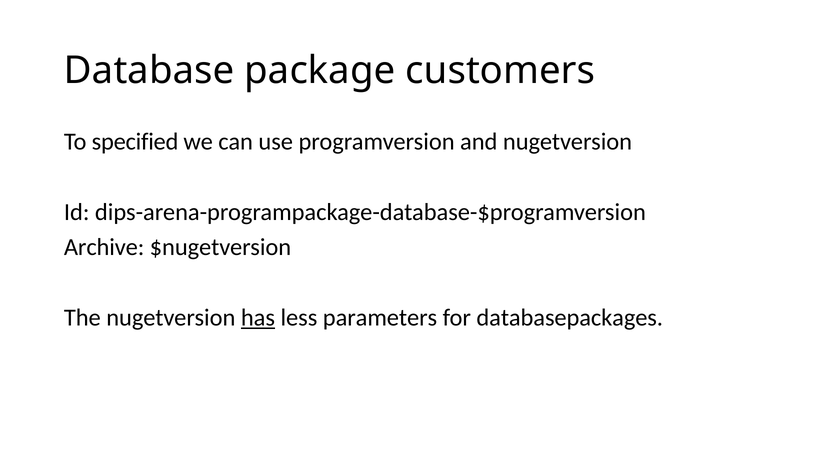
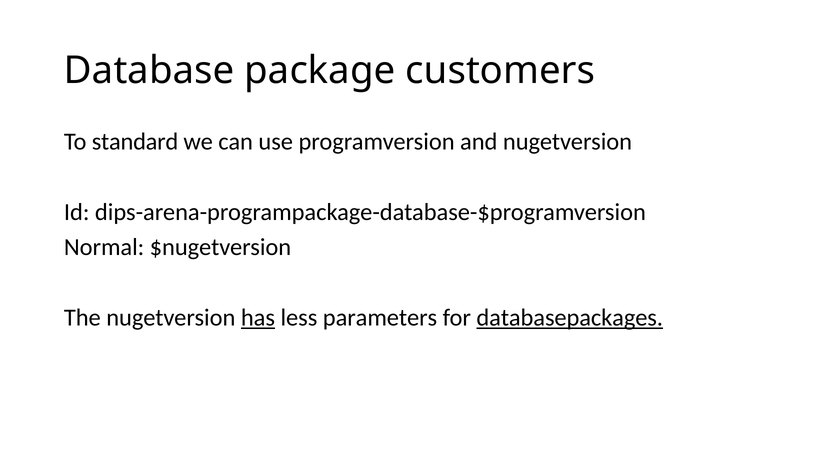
specified: specified -> standard
Archive: Archive -> Normal
databasepackages underline: none -> present
